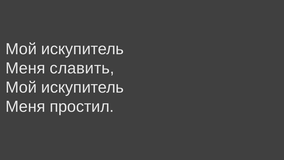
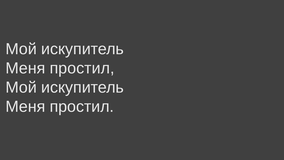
славить at (82, 68): славить -> простил
